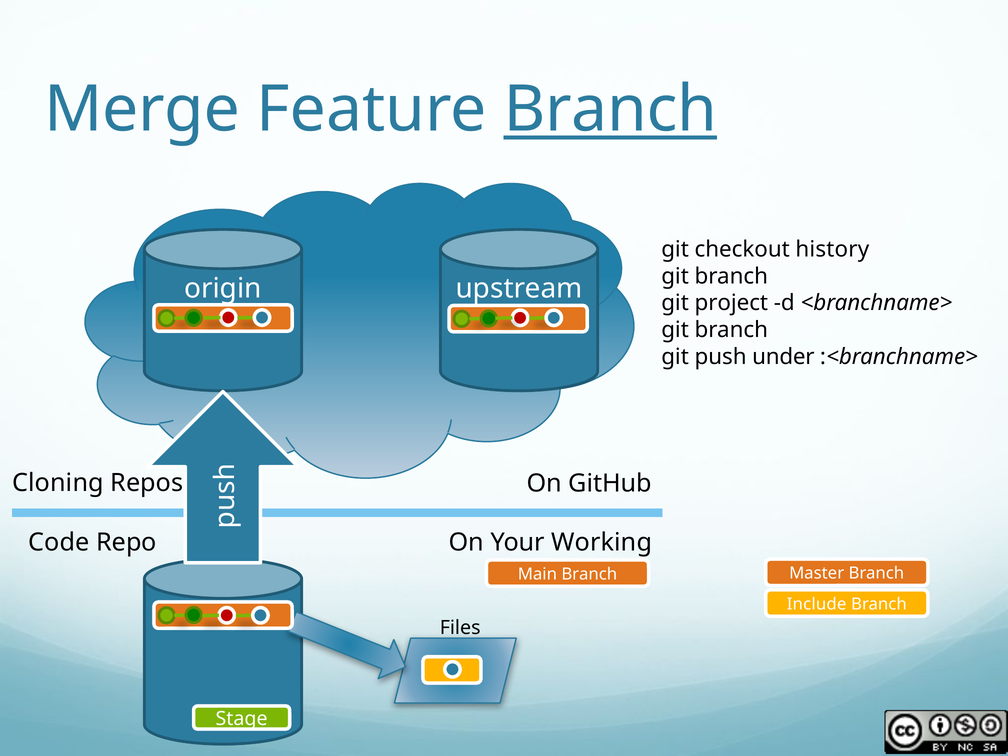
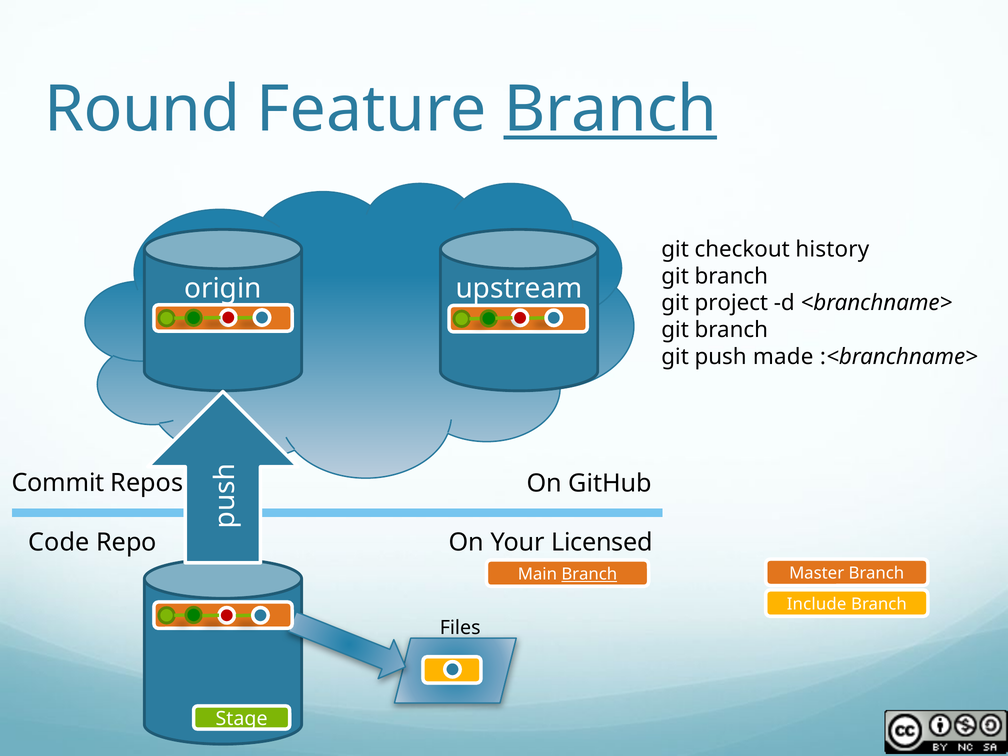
Merge: Merge -> Round
under: under -> made
Cloning: Cloning -> Commit
Working: Working -> Licensed
Branch at (589, 574) underline: none -> present
